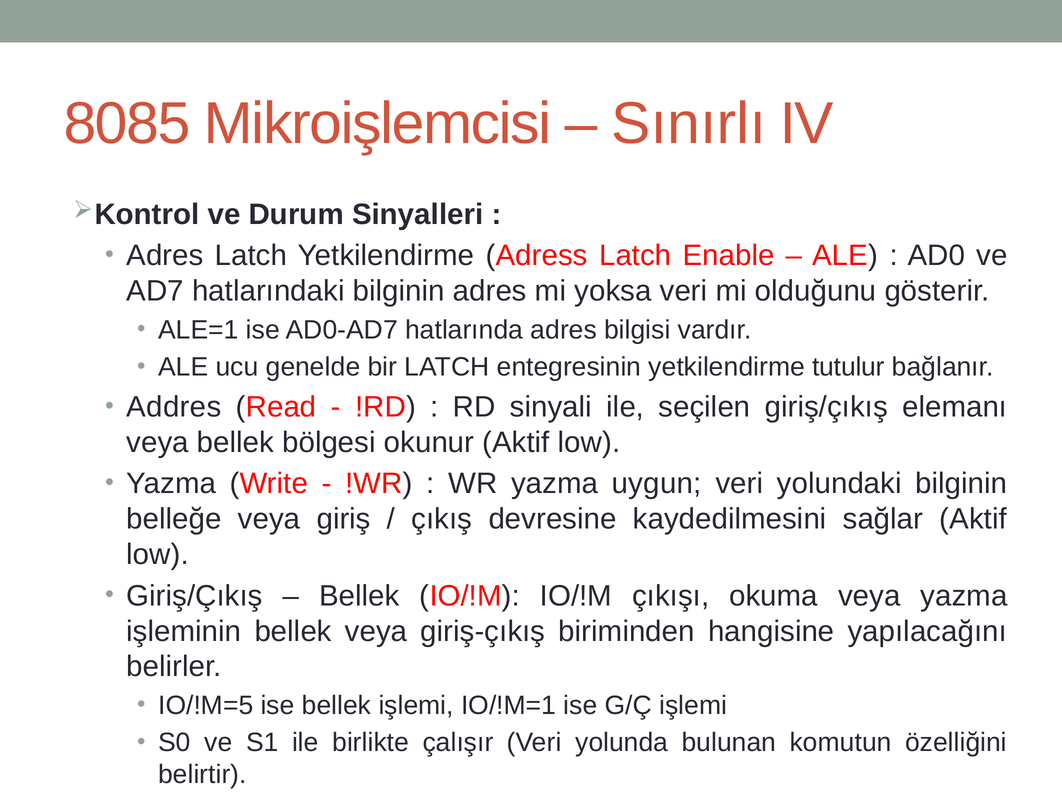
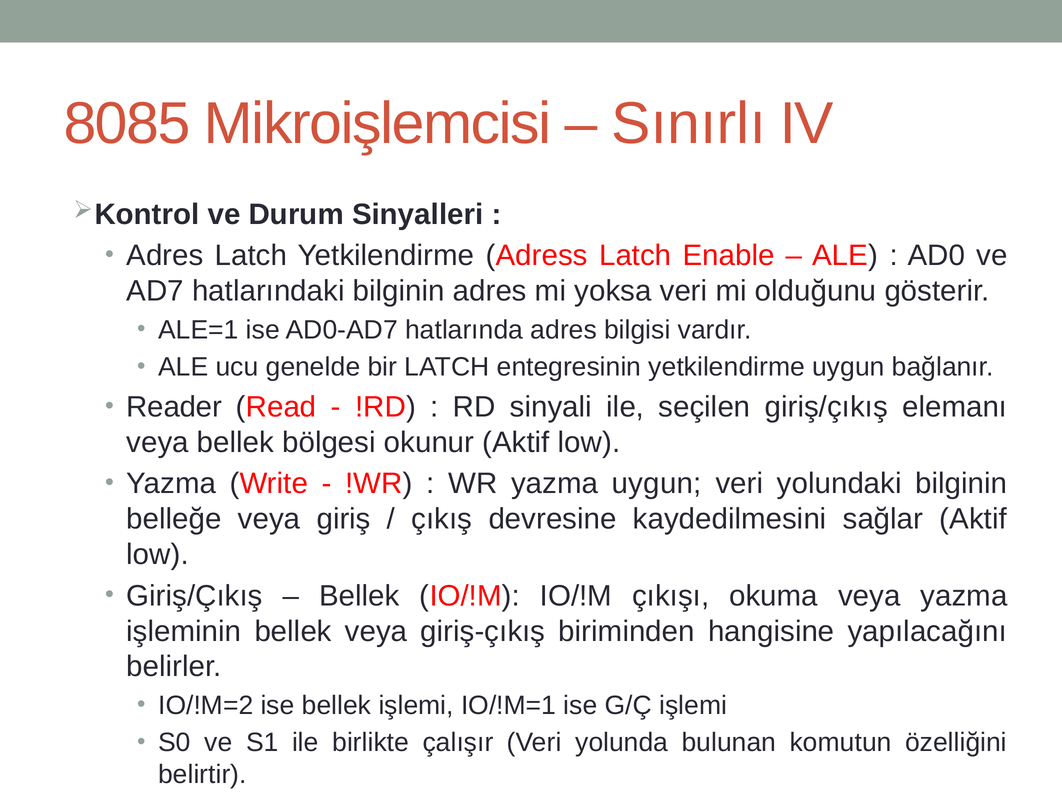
yetkilendirme tutulur: tutulur -> uygun
Addres: Addres -> Reader
IO/!M=5: IO/!M=5 -> IO/!M=2
